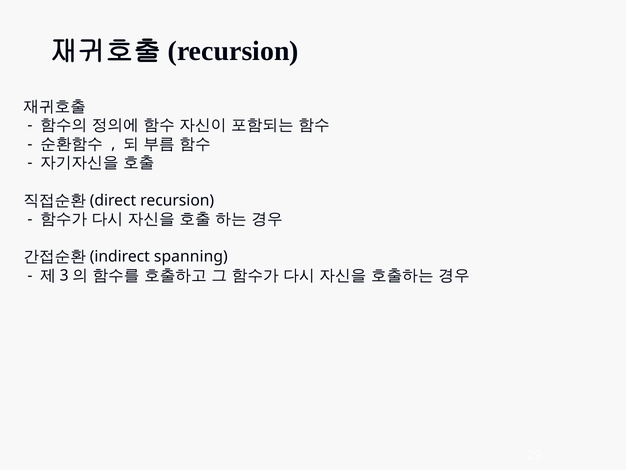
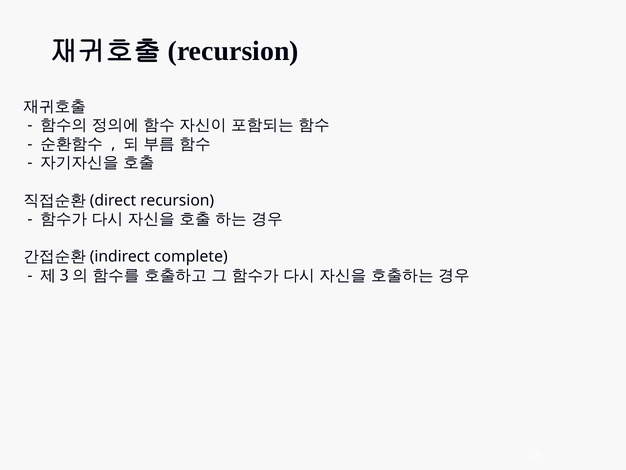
spanning: spanning -> complete
